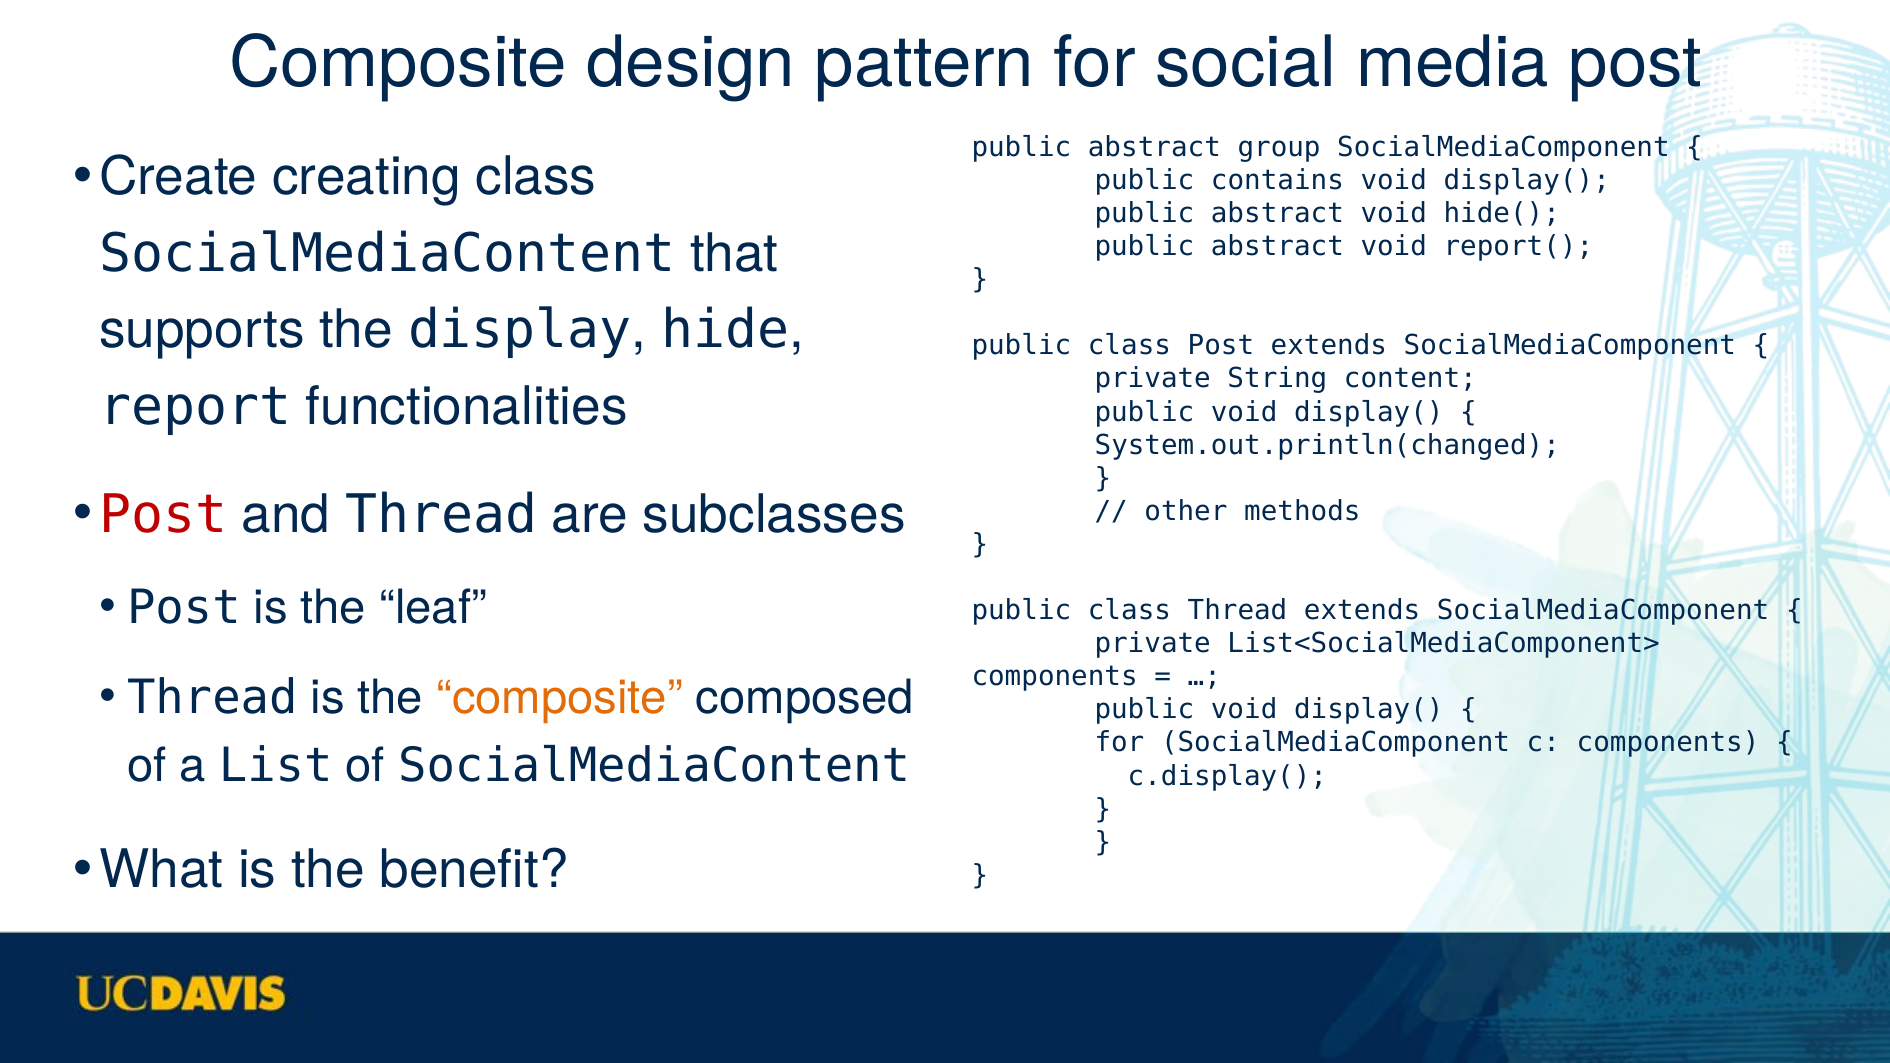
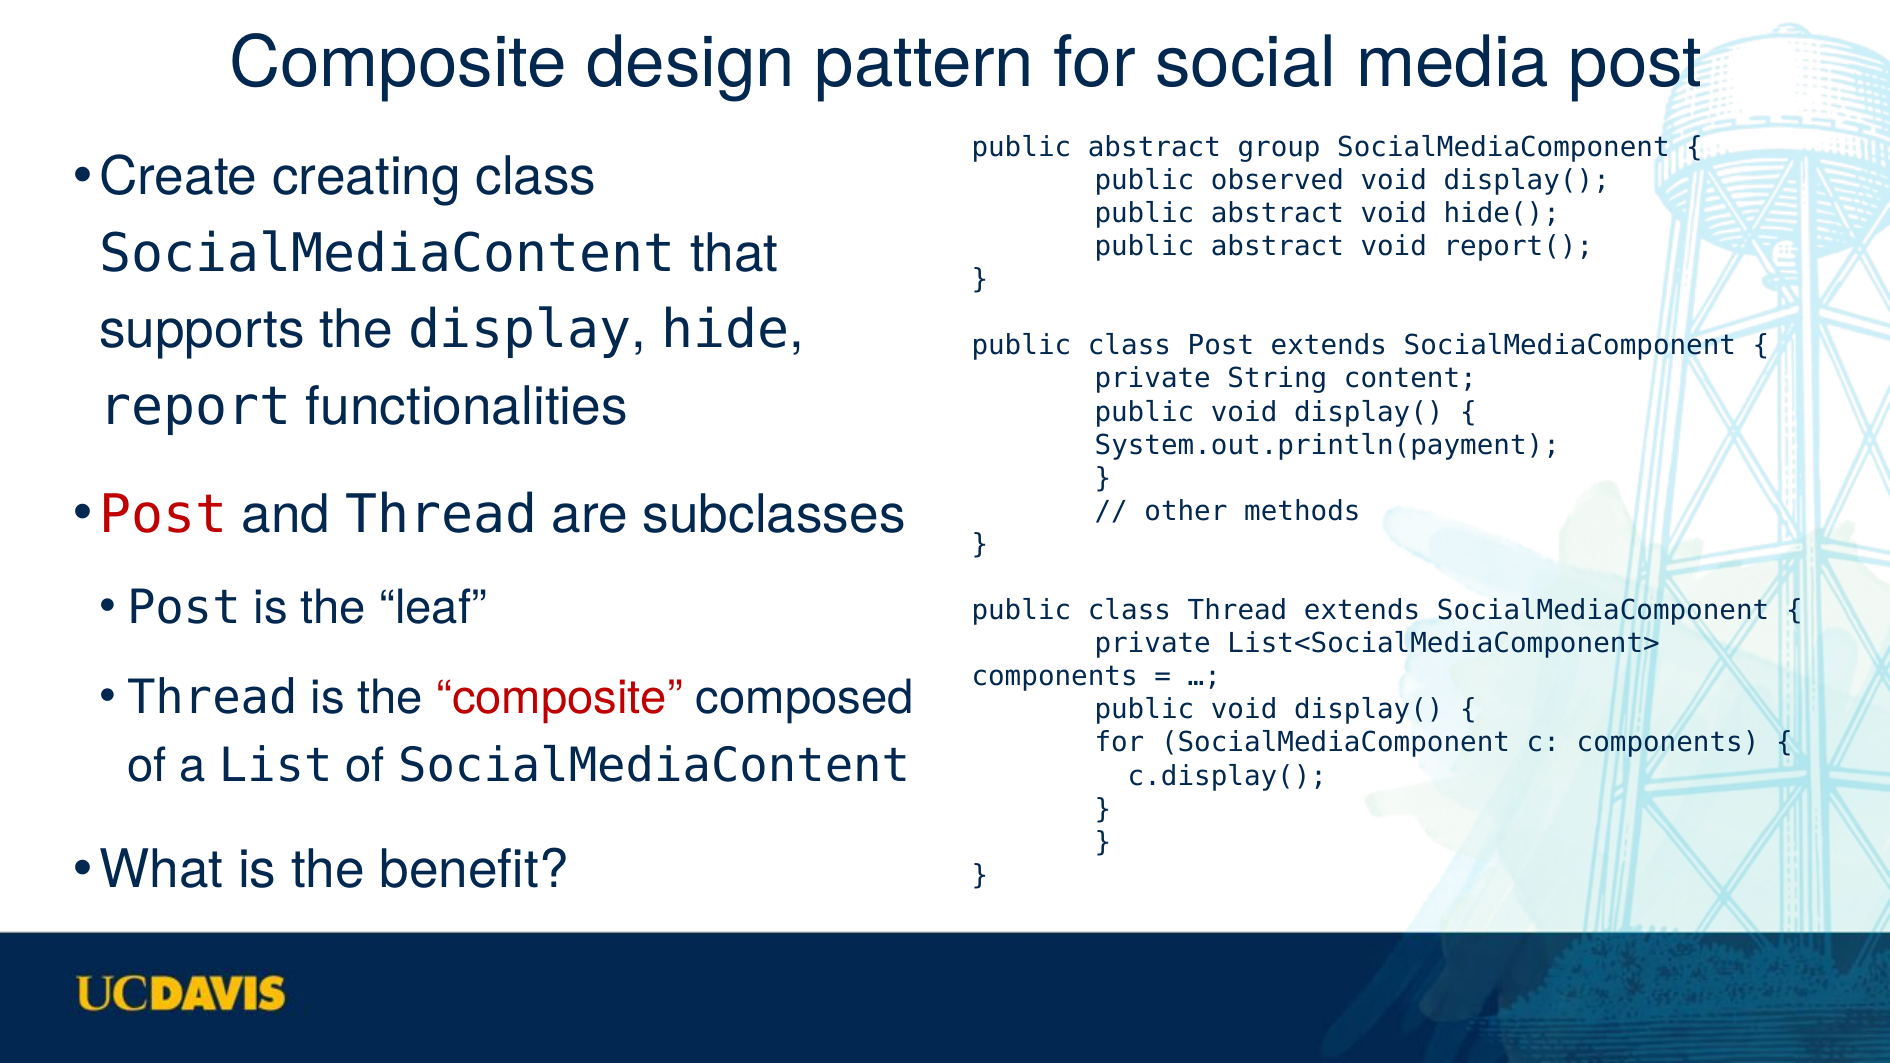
contains: contains -> observed
System.out.println(changed: System.out.println(changed -> System.out.println(payment
composite at (560, 697) colour: orange -> red
